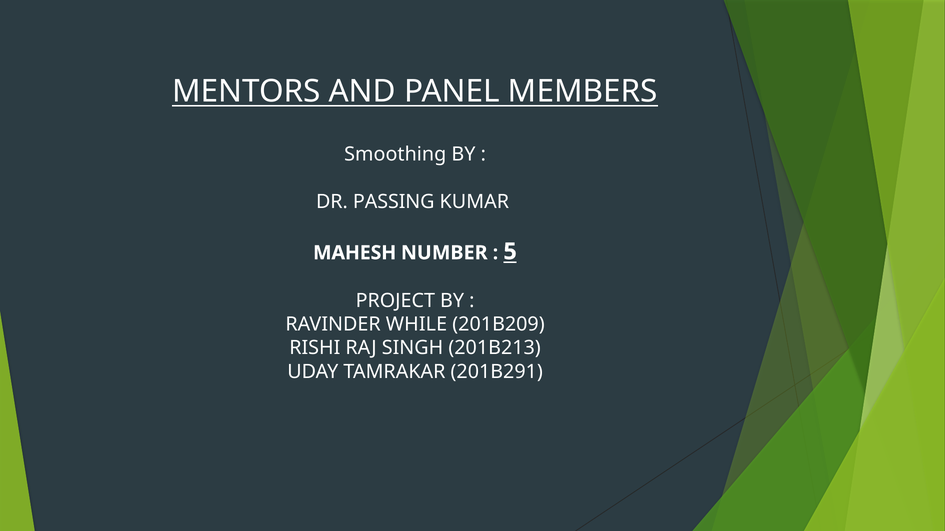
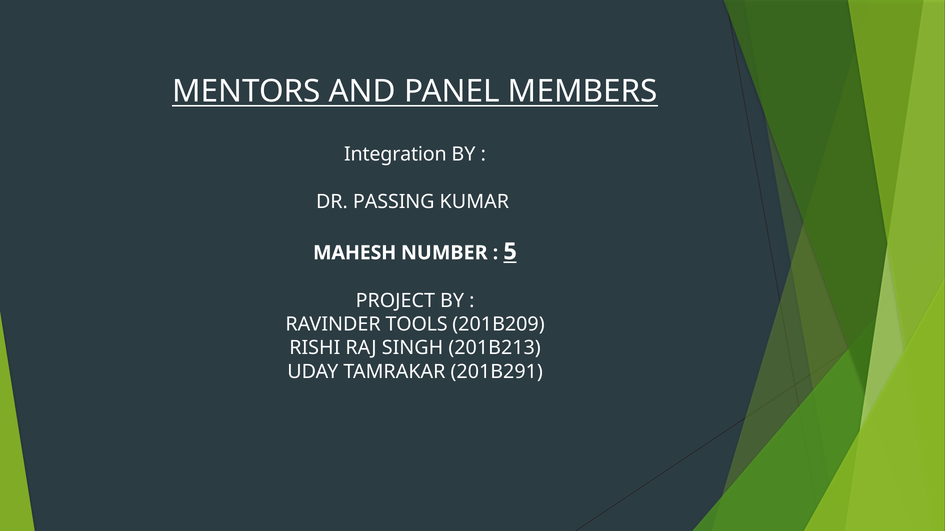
Smoothing: Smoothing -> Integration
WHILE: WHILE -> TOOLS
